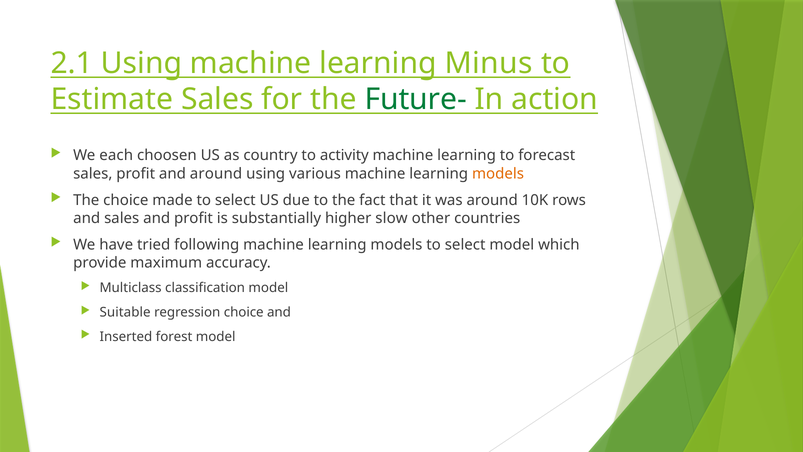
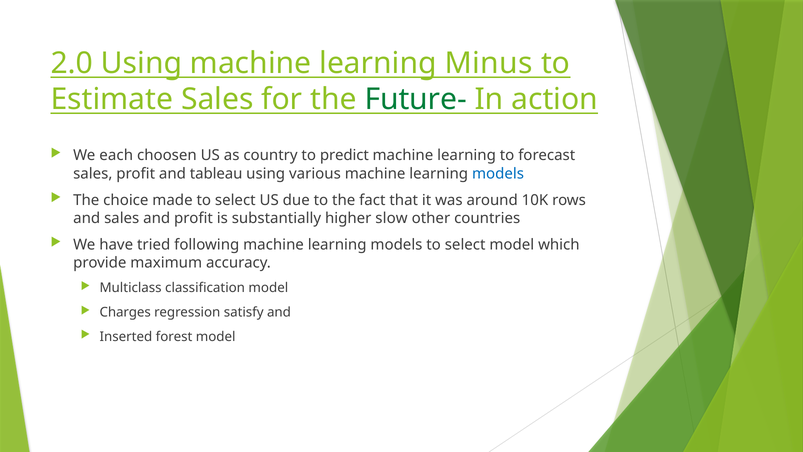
2.1: 2.1 -> 2.0
activity: activity -> predict
and around: around -> tableau
models at (498, 173) colour: orange -> blue
Suitable: Suitable -> Charges
regression choice: choice -> satisfy
